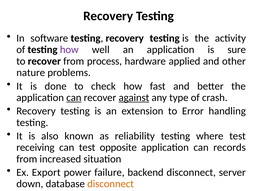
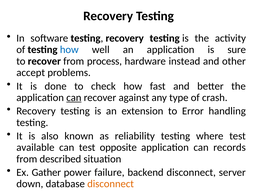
how at (69, 50) colour: purple -> blue
applied: applied -> instead
nature: nature -> accept
against underline: present -> none
receiving: receiving -> available
increased: increased -> described
Export: Export -> Gather
